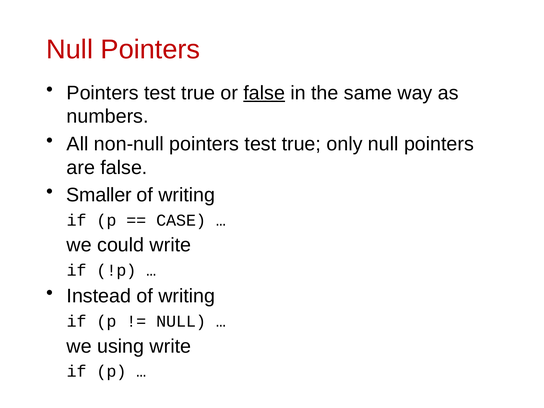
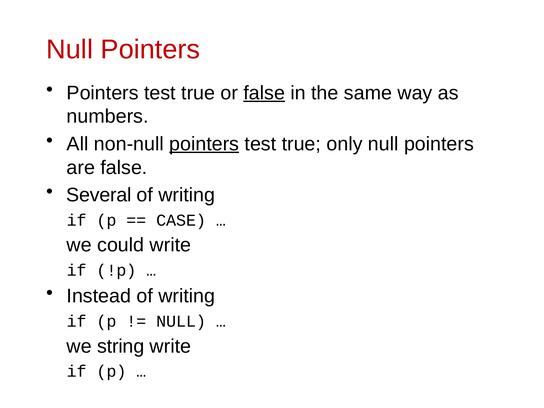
pointers at (204, 144) underline: none -> present
Smaller: Smaller -> Several
using: using -> string
